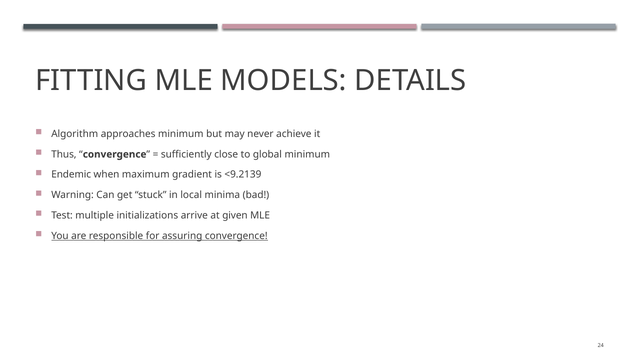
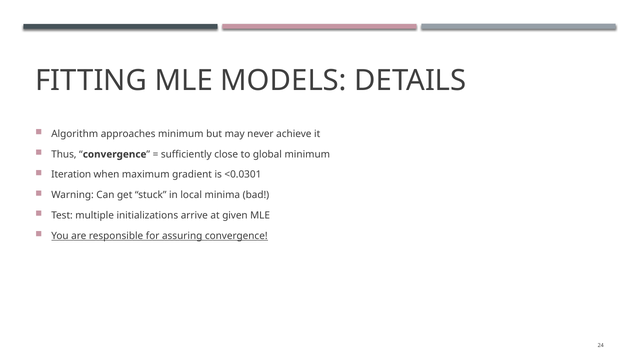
Endemic: Endemic -> Iteration
<9.2139: <9.2139 -> <0.0301
